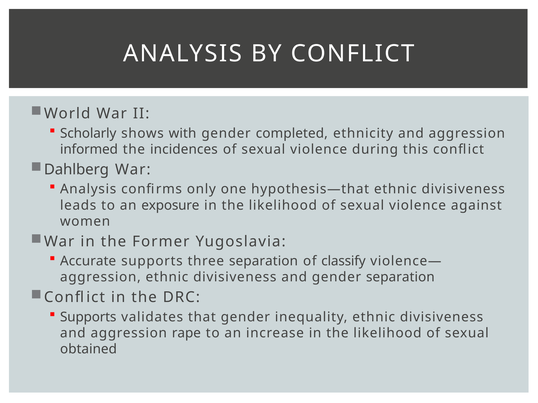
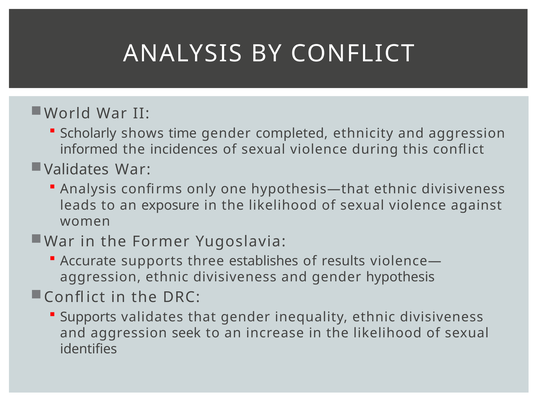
with: with -> time
Dahlberg at (76, 170): Dahlberg -> Validates
three separation: separation -> establishes
classify: classify -> results
gender separation: separation -> hypothesis
rape: rape -> seek
obtained: obtained -> identifies
